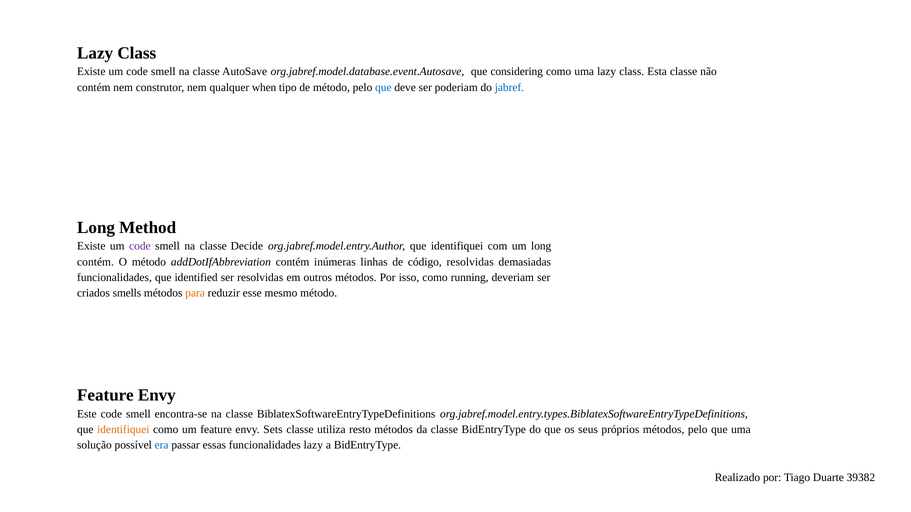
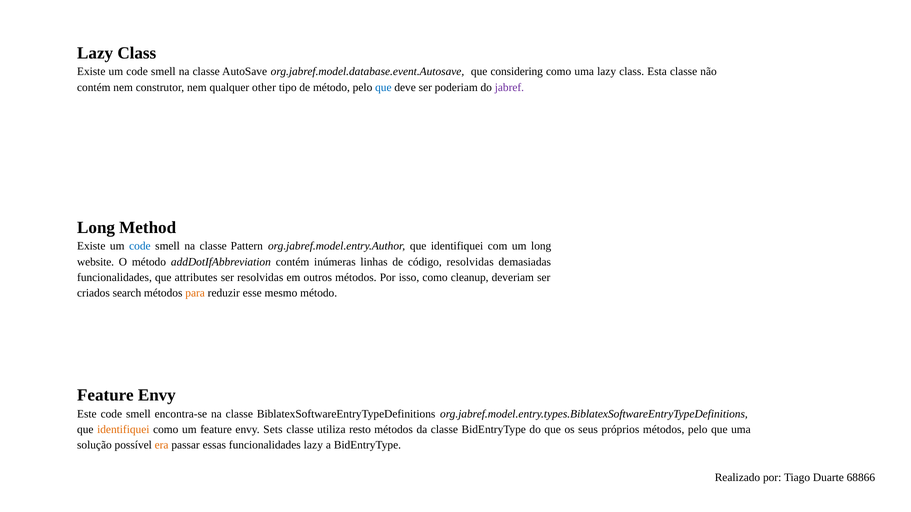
when: when -> other
jabref colour: blue -> purple
code at (140, 246) colour: purple -> blue
Decide: Decide -> Pattern
contém at (96, 262): contém -> website
identified: identified -> attributes
running: running -> cleanup
smells: smells -> search
era colour: blue -> orange
39382: 39382 -> 68866
